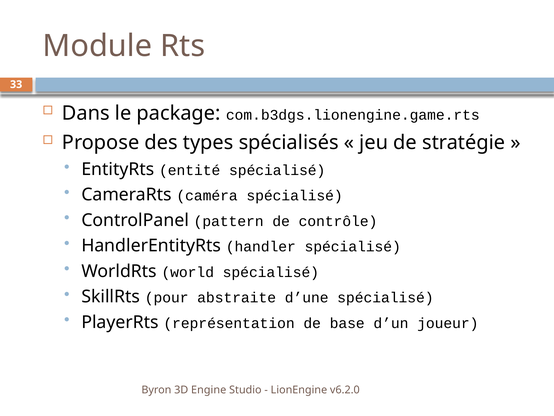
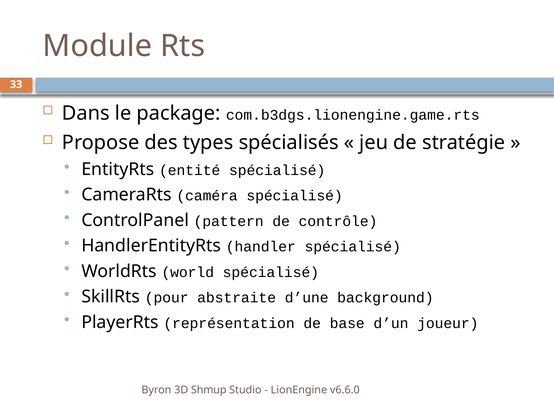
d’une spécialisé: spécialisé -> background
Engine: Engine -> Shmup
v6.2.0: v6.2.0 -> v6.6.0
